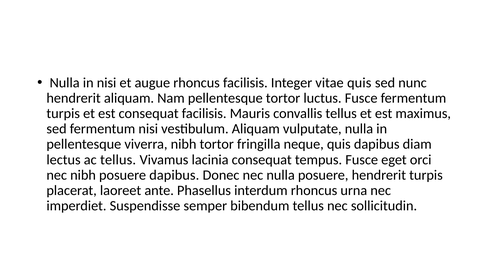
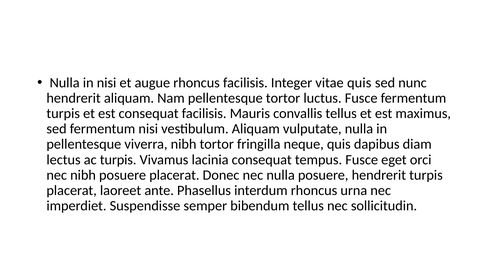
ac tellus: tellus -> turpis
posuere dapibus: dapibus -> placerat
